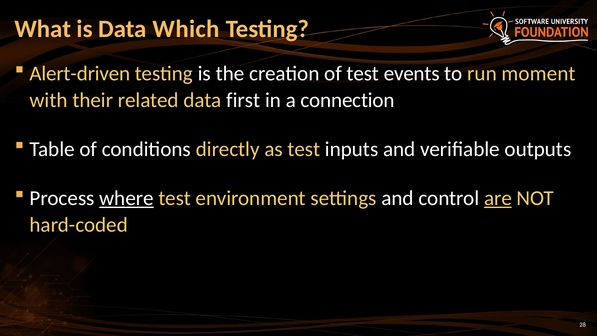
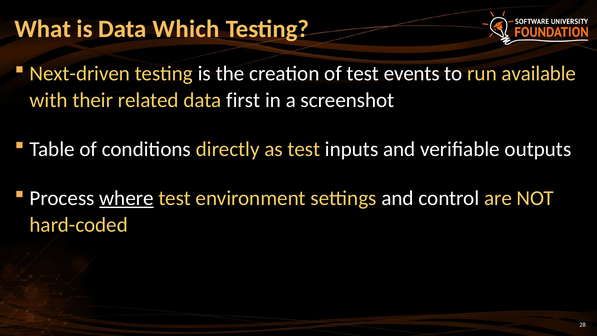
Alert-driven: Alert-driven -> Next-driven
moment: moment -> available
connection: connection -> screenshot
are underline: present -> none
